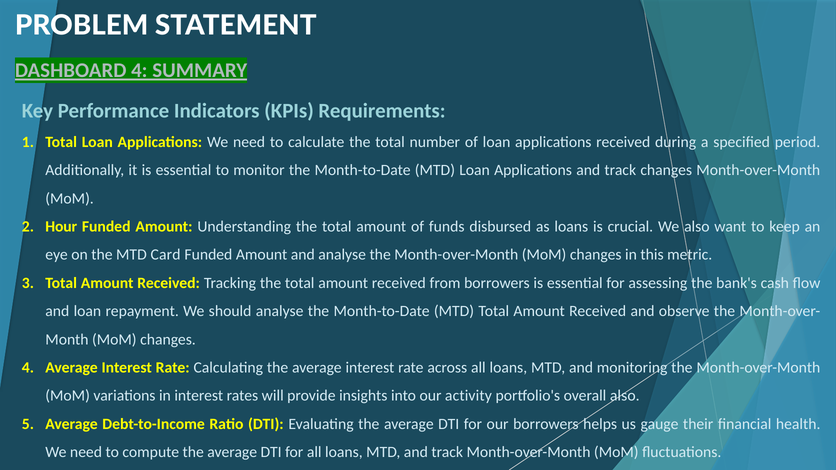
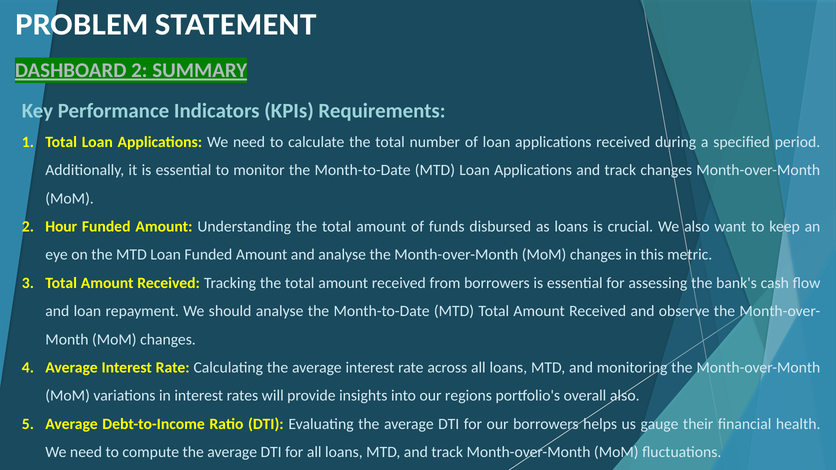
DASHBOARD 4: 4 -> 2
the MTD Card: Card -> Loan
activity: activity -> regions
